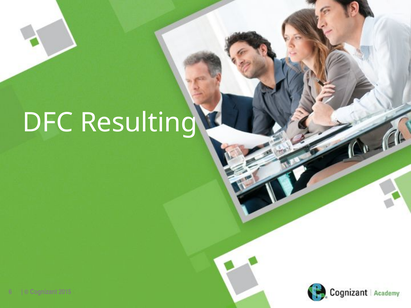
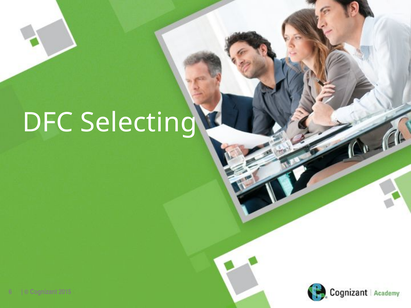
Resulting: Resulting -> Selecting
